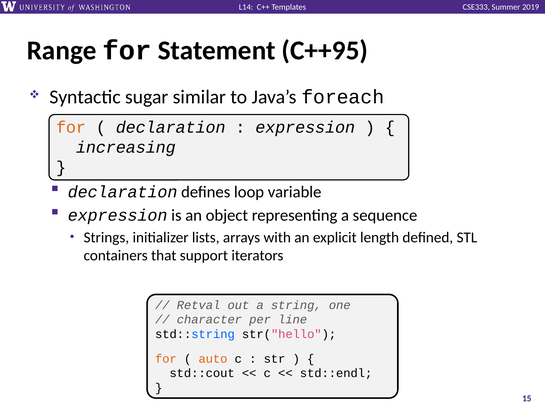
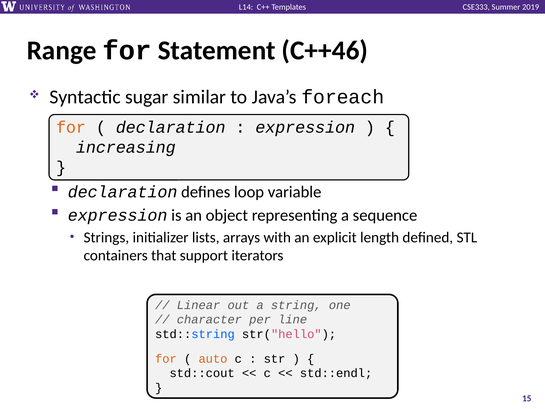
C++95: C++95 -> C++46
Retval: Retval -> Linear
